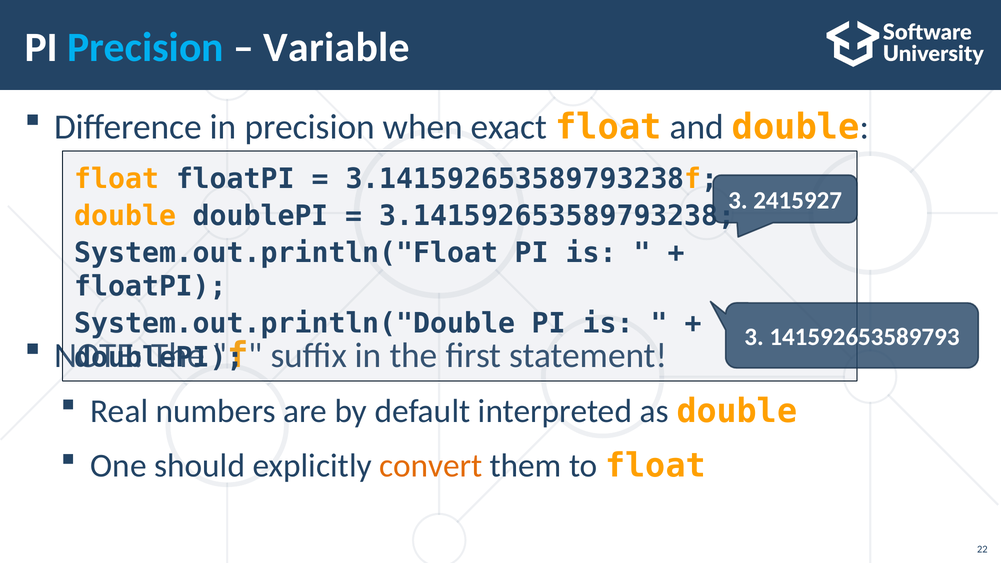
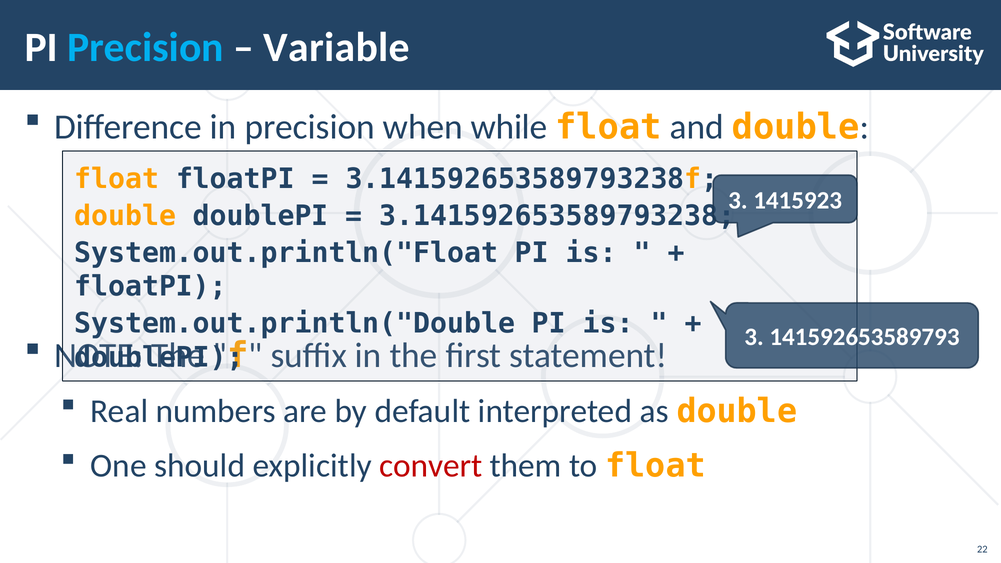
exact: exact -> while
2415927: 2415927 -> 1415923
convert colour: orange -> red
